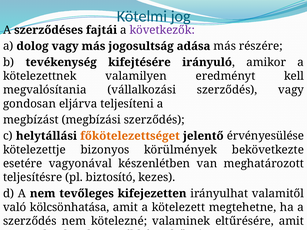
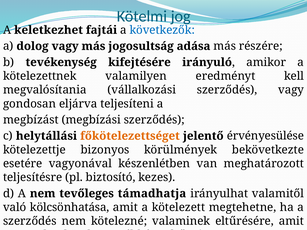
szerződéses: szerződéses -> keletkezhet
következők colour: purple -> blue
kifejezetten: kifejezetten -> támadhatja
